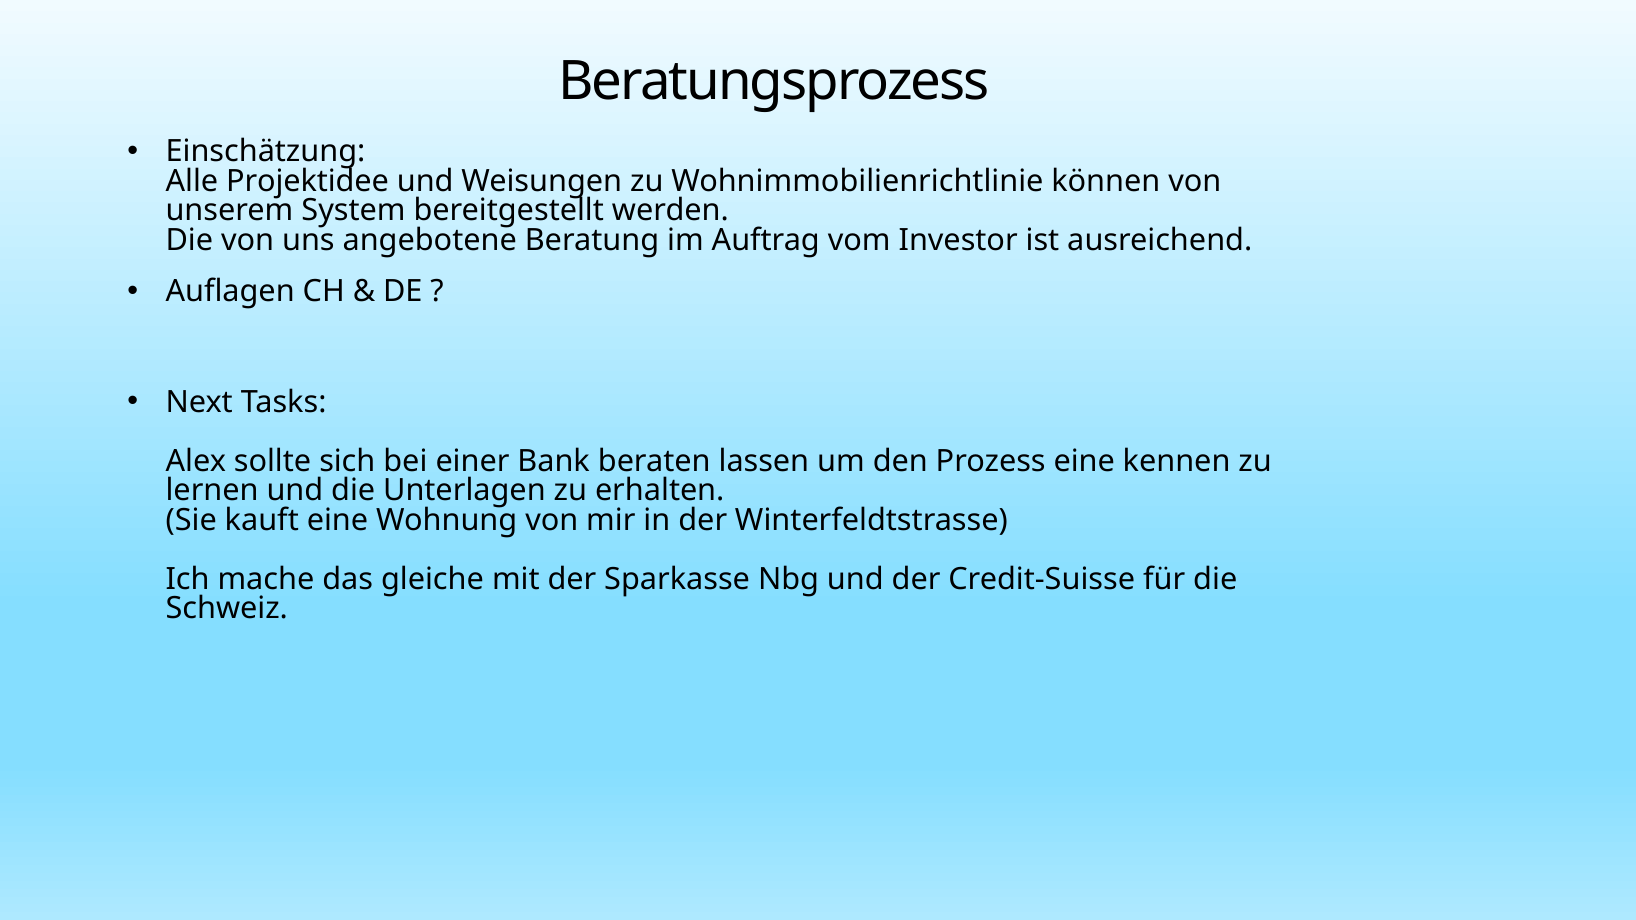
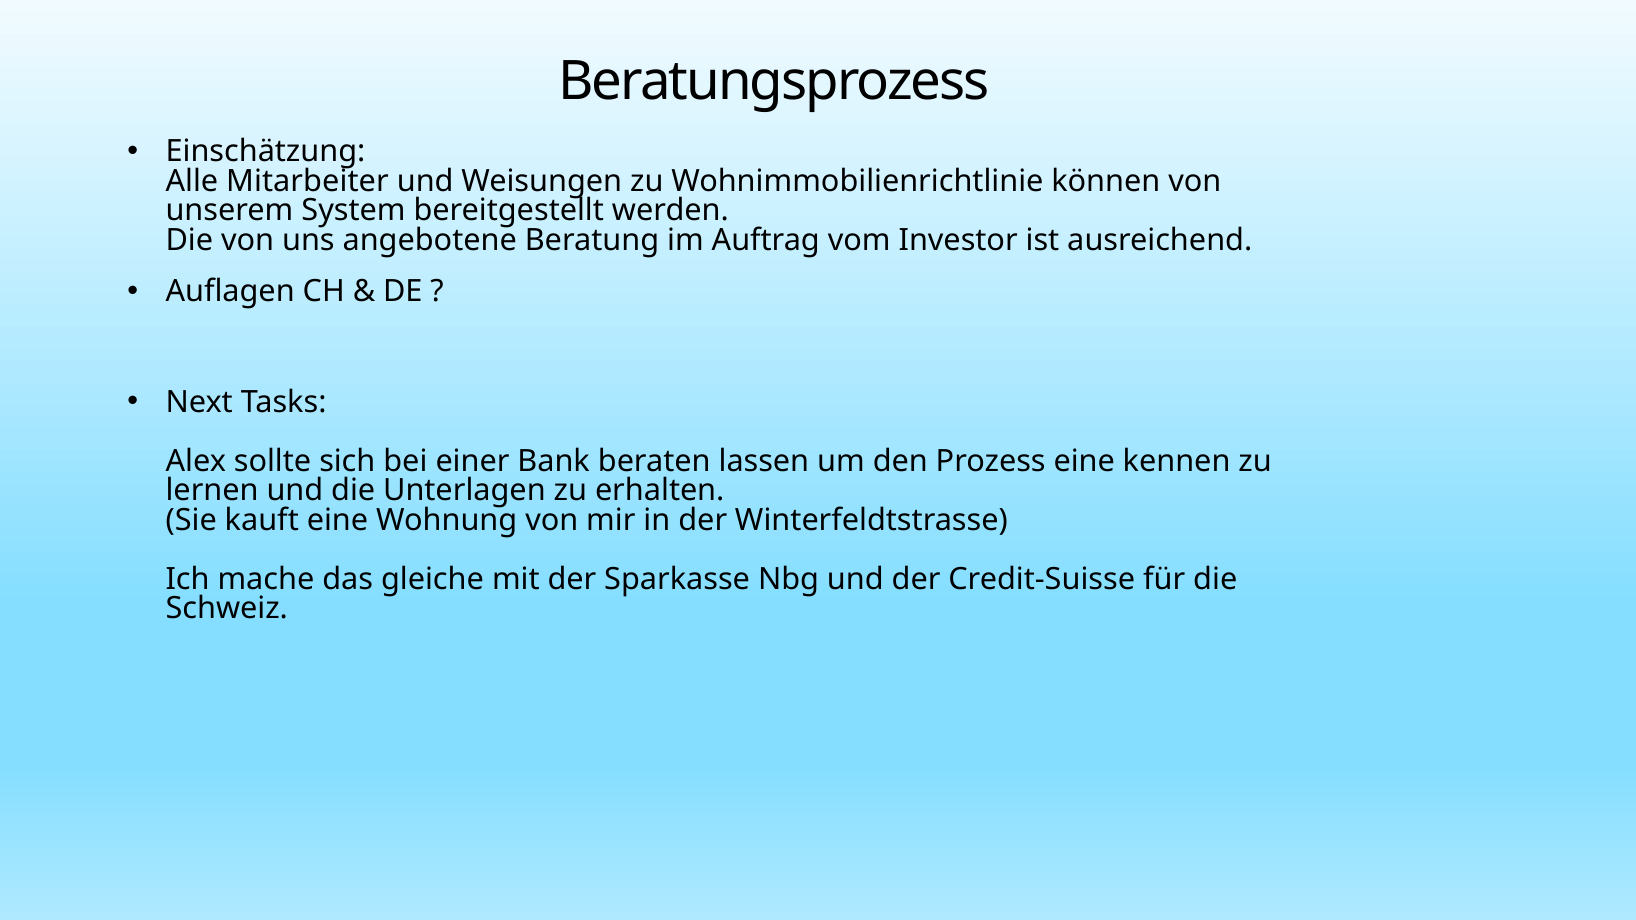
Projektidee: Projektidee -> Mitarbeiter
